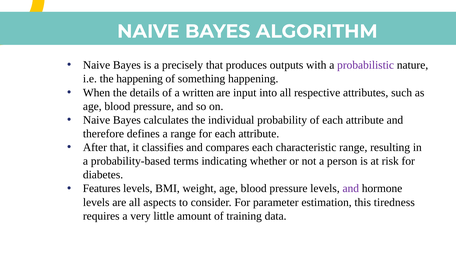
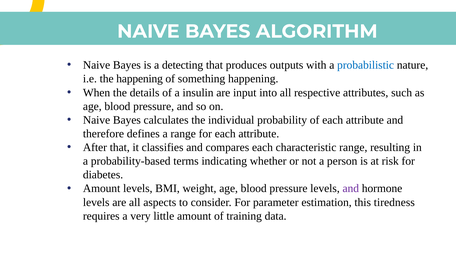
precisely: precisely -> detecting
probabilistic colour: purple -> blue
written: written -> insulin
Features at (102, 188): Features -> Amount
